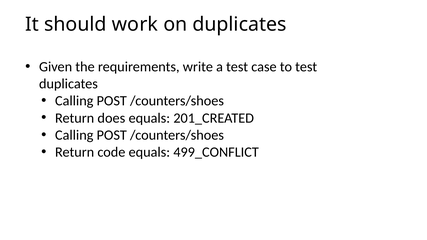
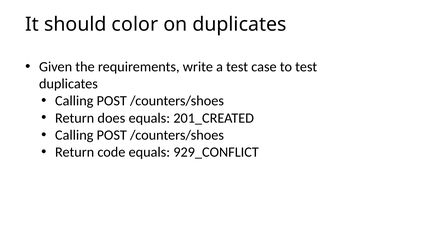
work: work -> color
499_CONFLICT: 499_CONFLICT -> 929_CONFLICT
